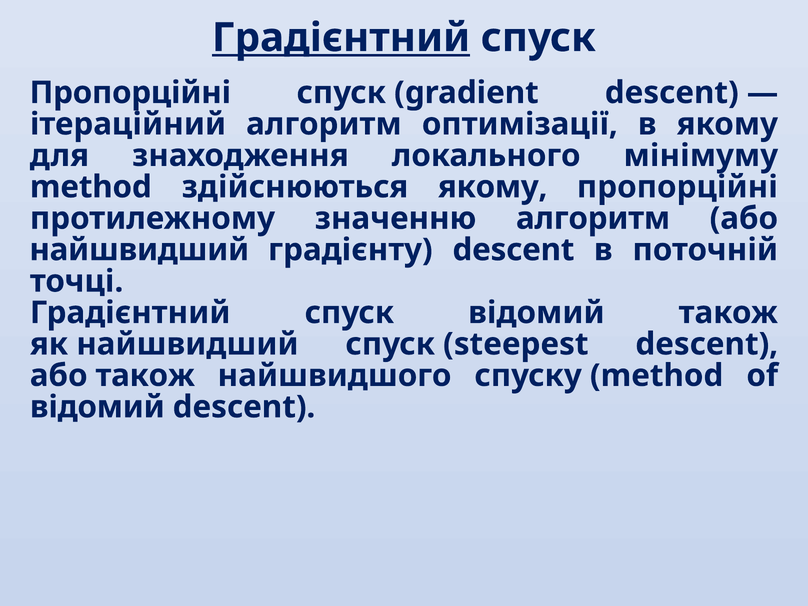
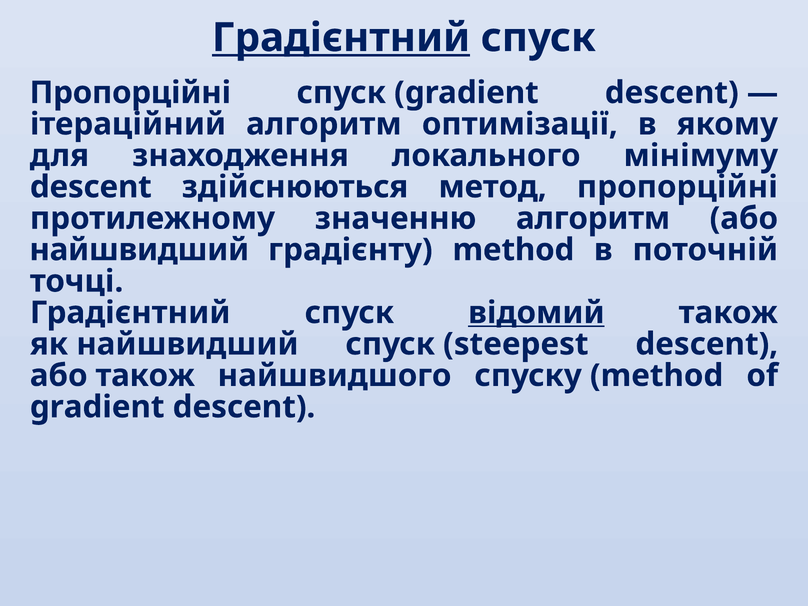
method at (91, 187): method -> descent
здійснюються якому: якому -> метод
градієнту descent: descent -> method
відомий at (536, 313) underline: none -> present
відомий at (97, 407): відомий -> gradient
